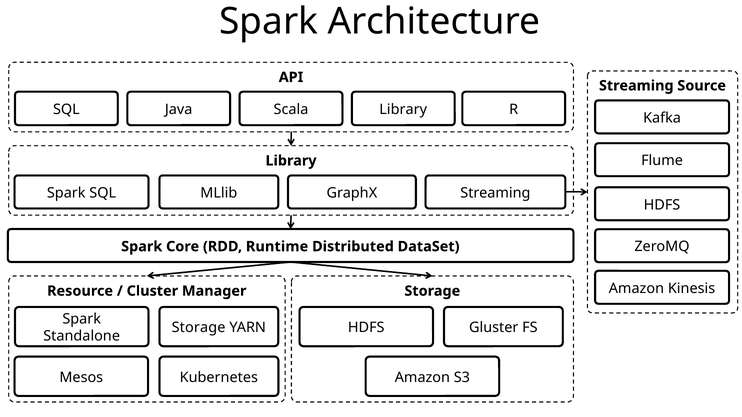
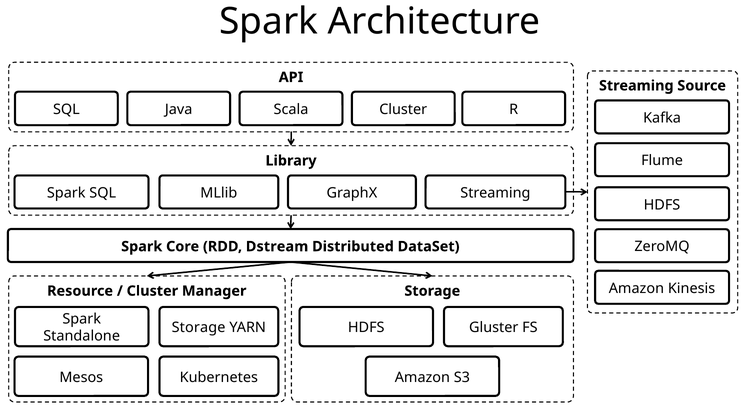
Scala Library: Library -> Cluster
Runtime: Runtime -> Dstream
